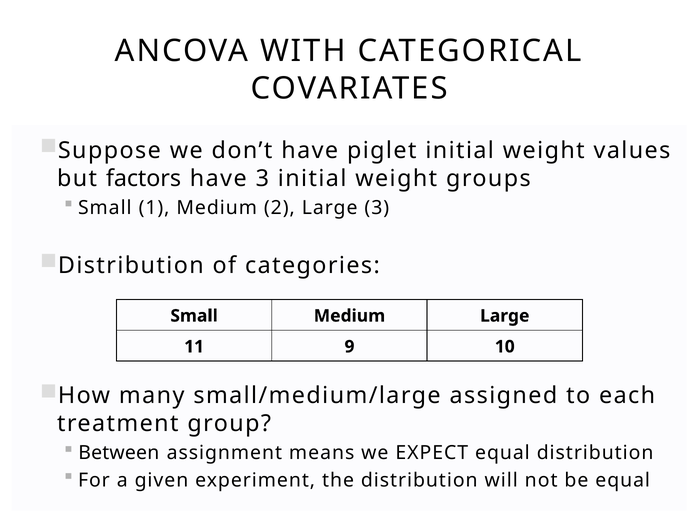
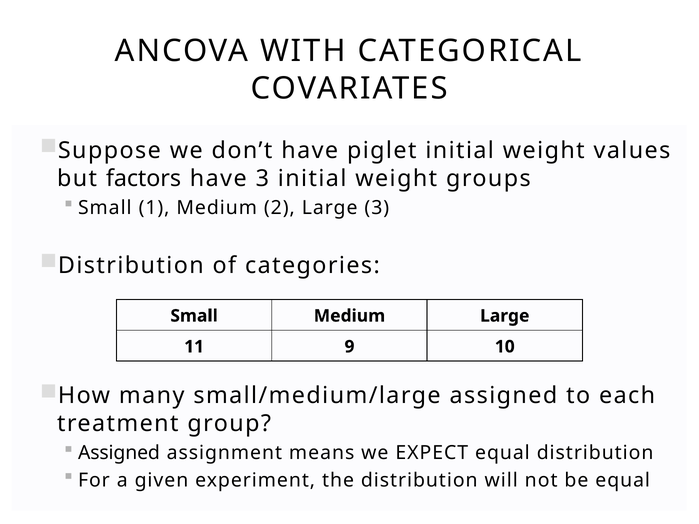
Between at (119, 453): Between -> Assigned
